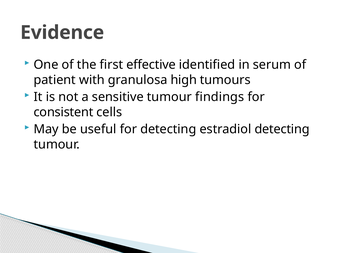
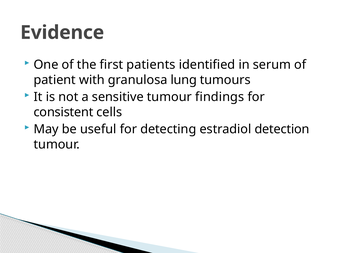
effective: effective -> patients
high: high -> lung
estradiol detecting: detecting -> detection
